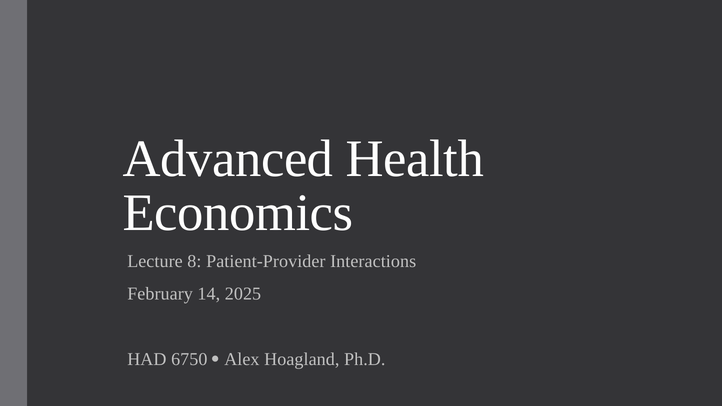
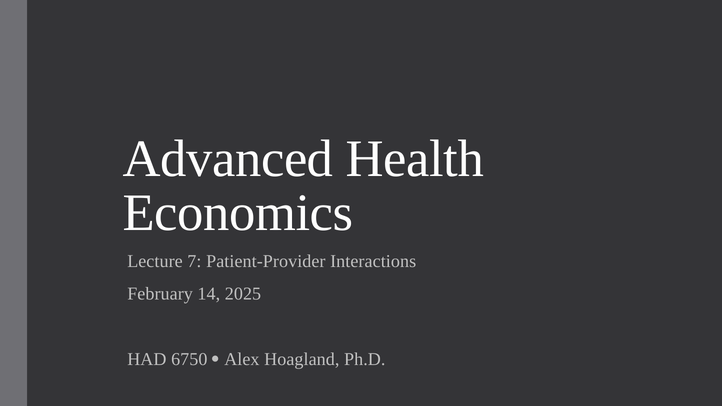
8: 8 -> 7
